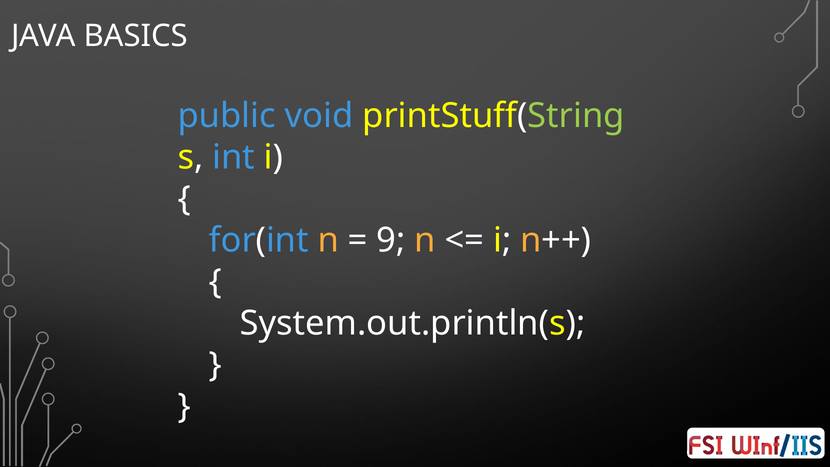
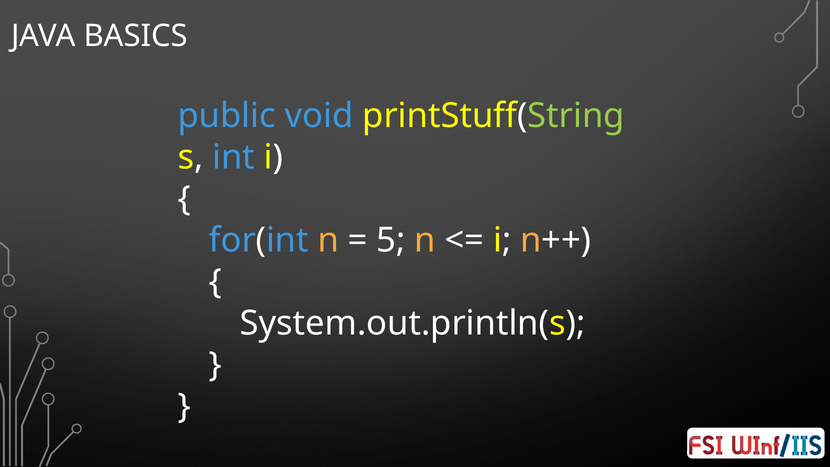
9: 9 -> 5
